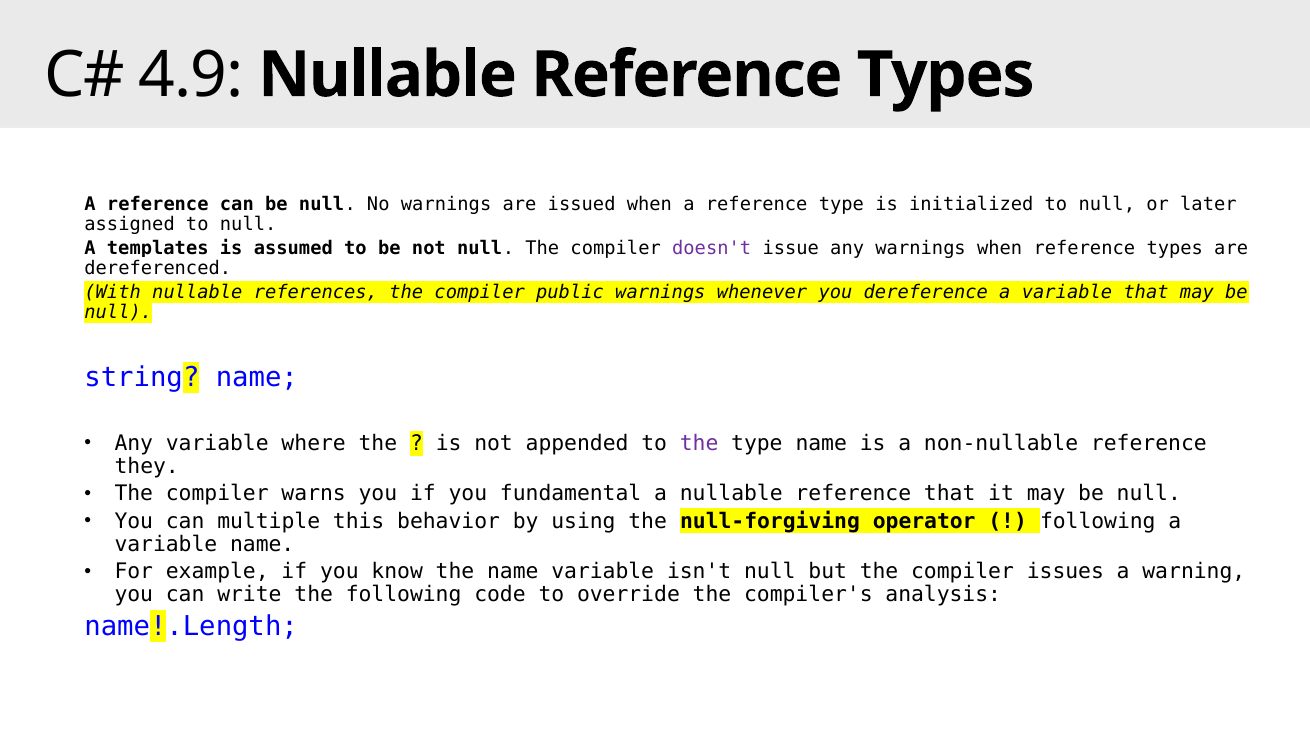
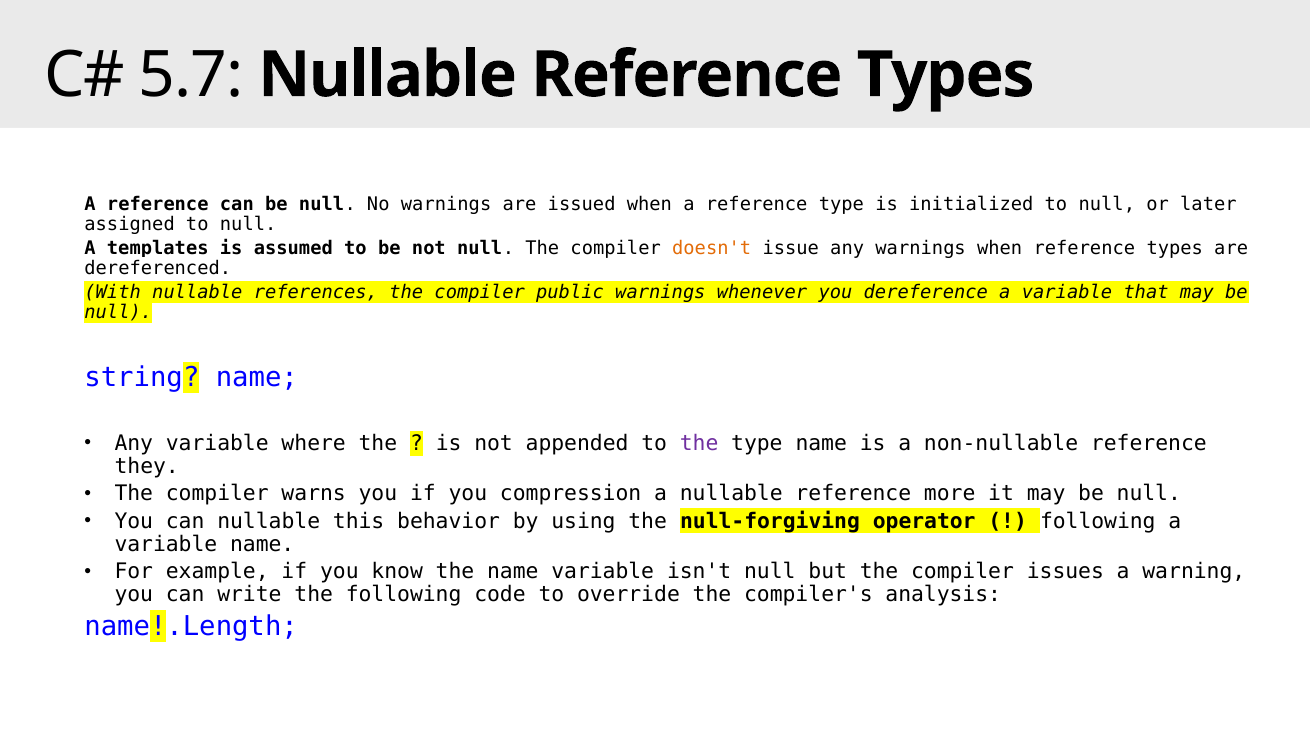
4.9: 4.9 -> 5.7
doesn't colour: purple -> orange
fundamental: fundamental -> compression
reference that: that -> more
can multiple: multiple -> nullable
